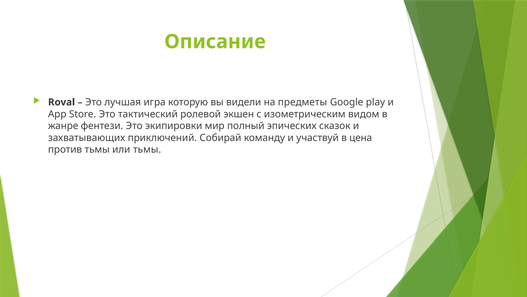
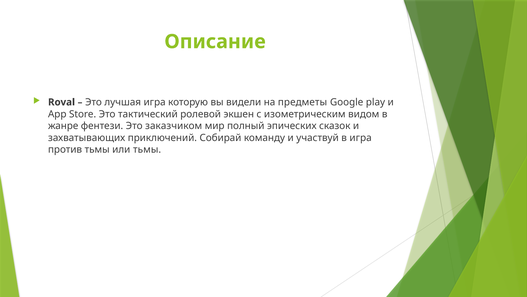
экипировки: экипировки -> заказчиком
в цена: цена -> игра
